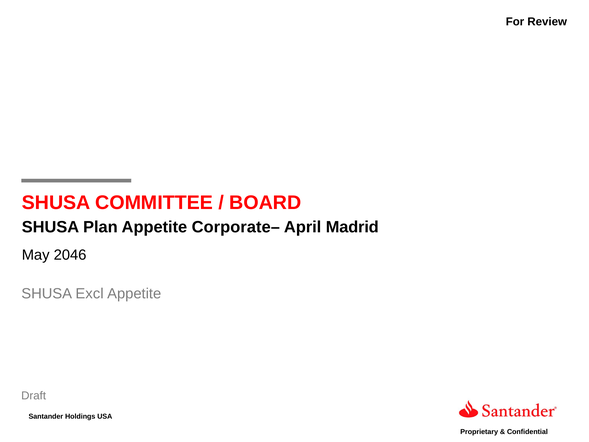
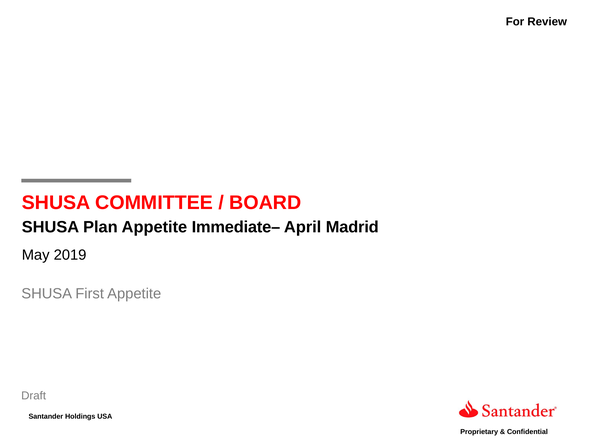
Corporate–: Corporate– -> Immediate–
2046: 2046 -> 2019
Excl: Excl -> First
